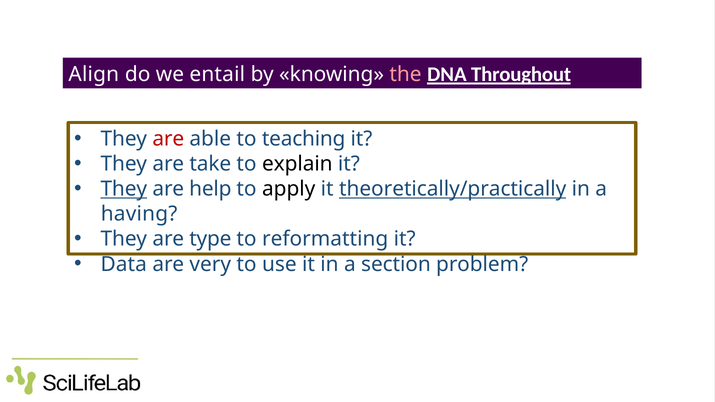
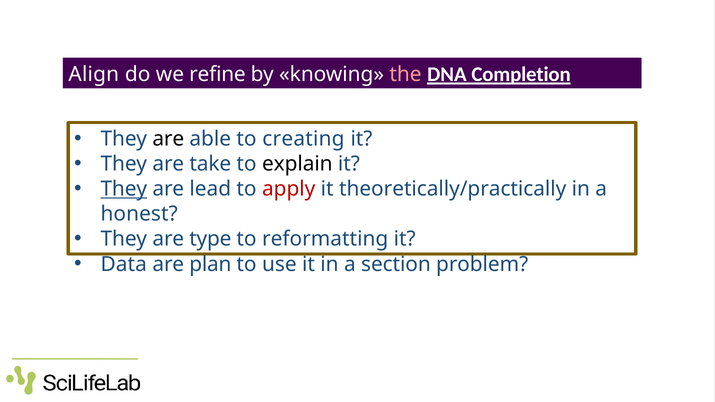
entail: entail -> refine
Throughout: Throughout -> Completion
are at (168, 139) colour: red -> black
teaching: teaching -> creating
help: help -> lead
apply colour: black -> red
theoretically/practically underline: present -> none
having: having -> honest
very: very -> plan
